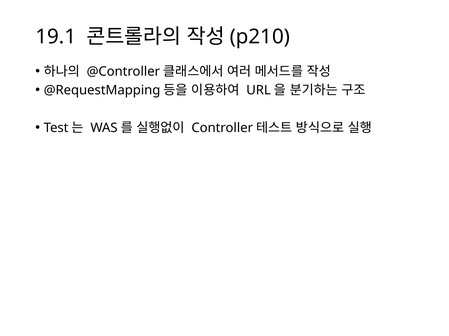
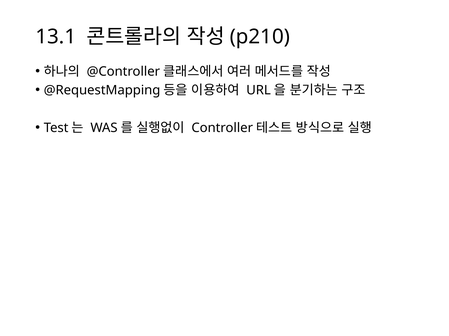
19.1: 19.1 -> 13.1
